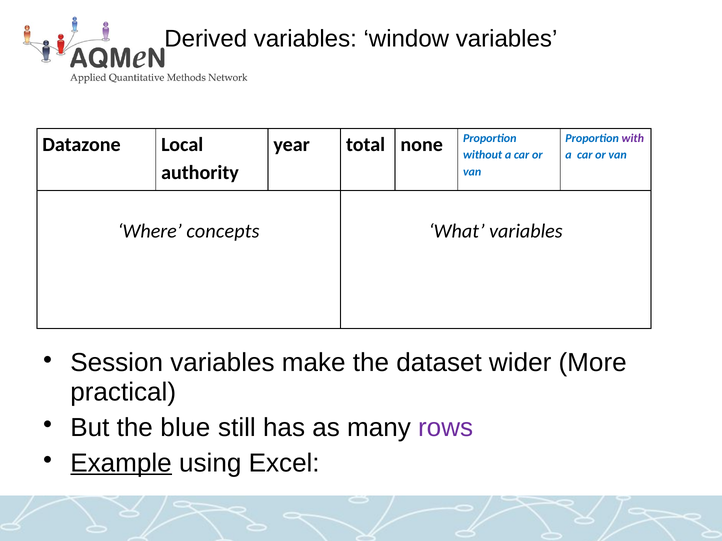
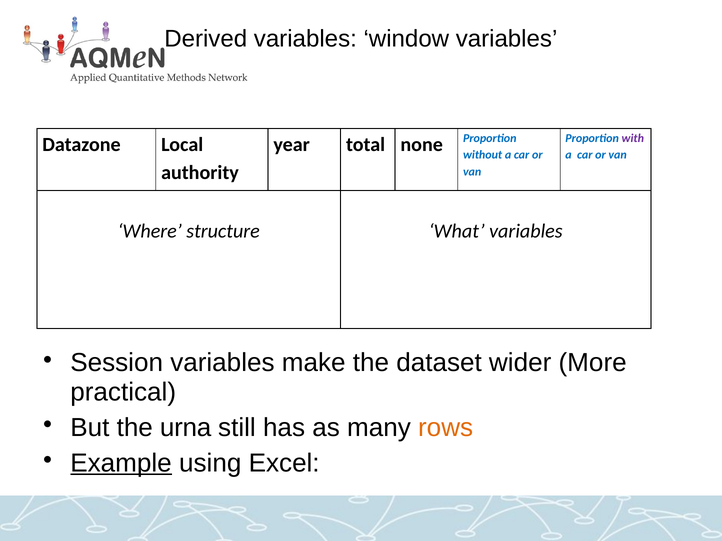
concepts: concepts -> structure
blue: blue -> urna
rows colour: purple -> orange
